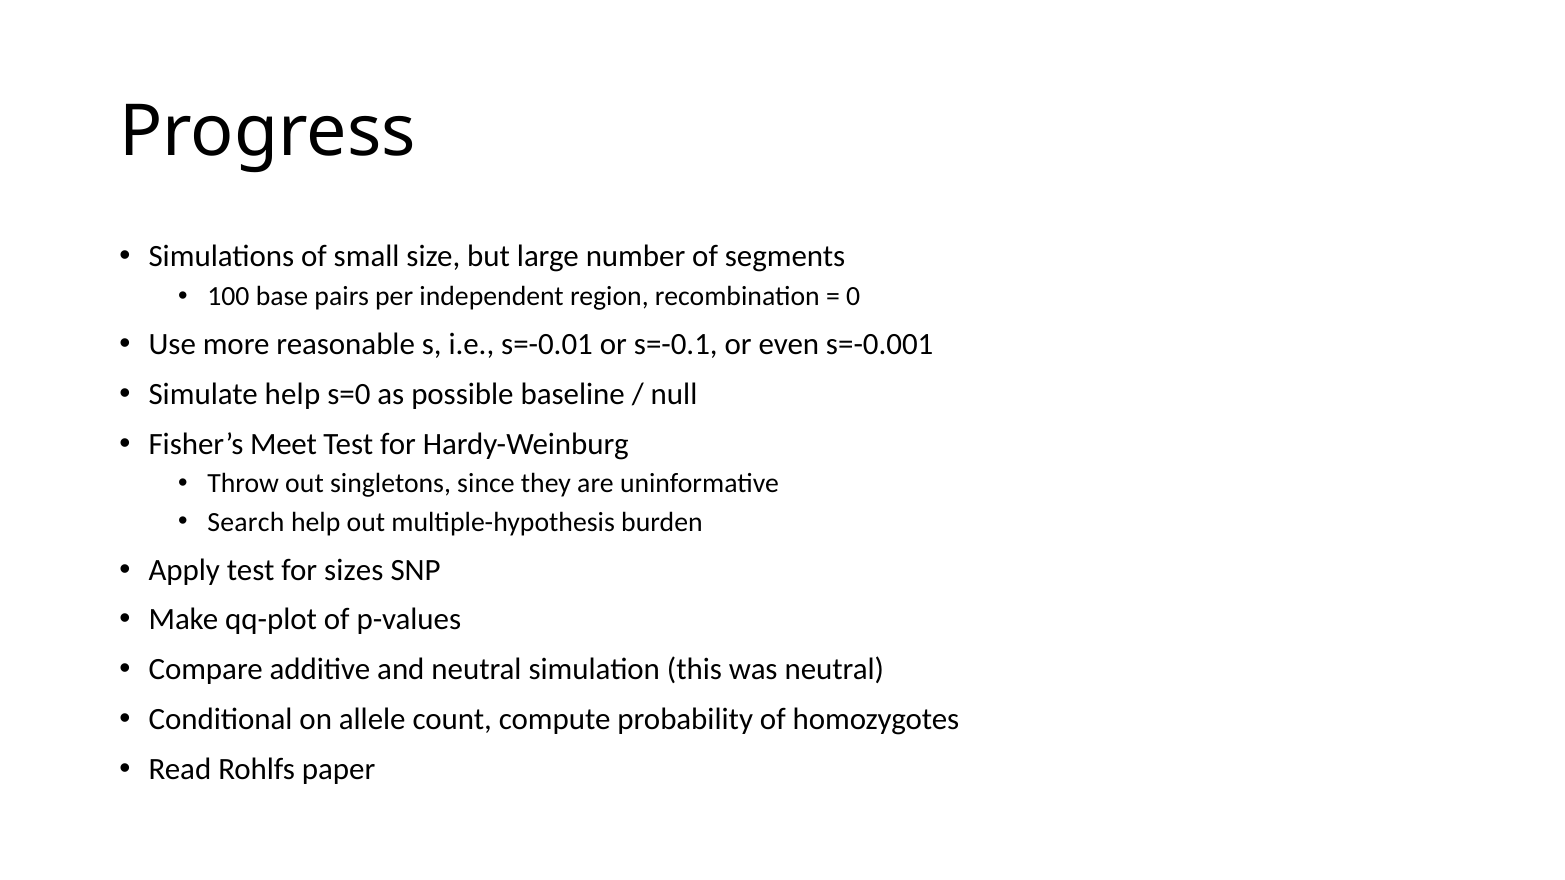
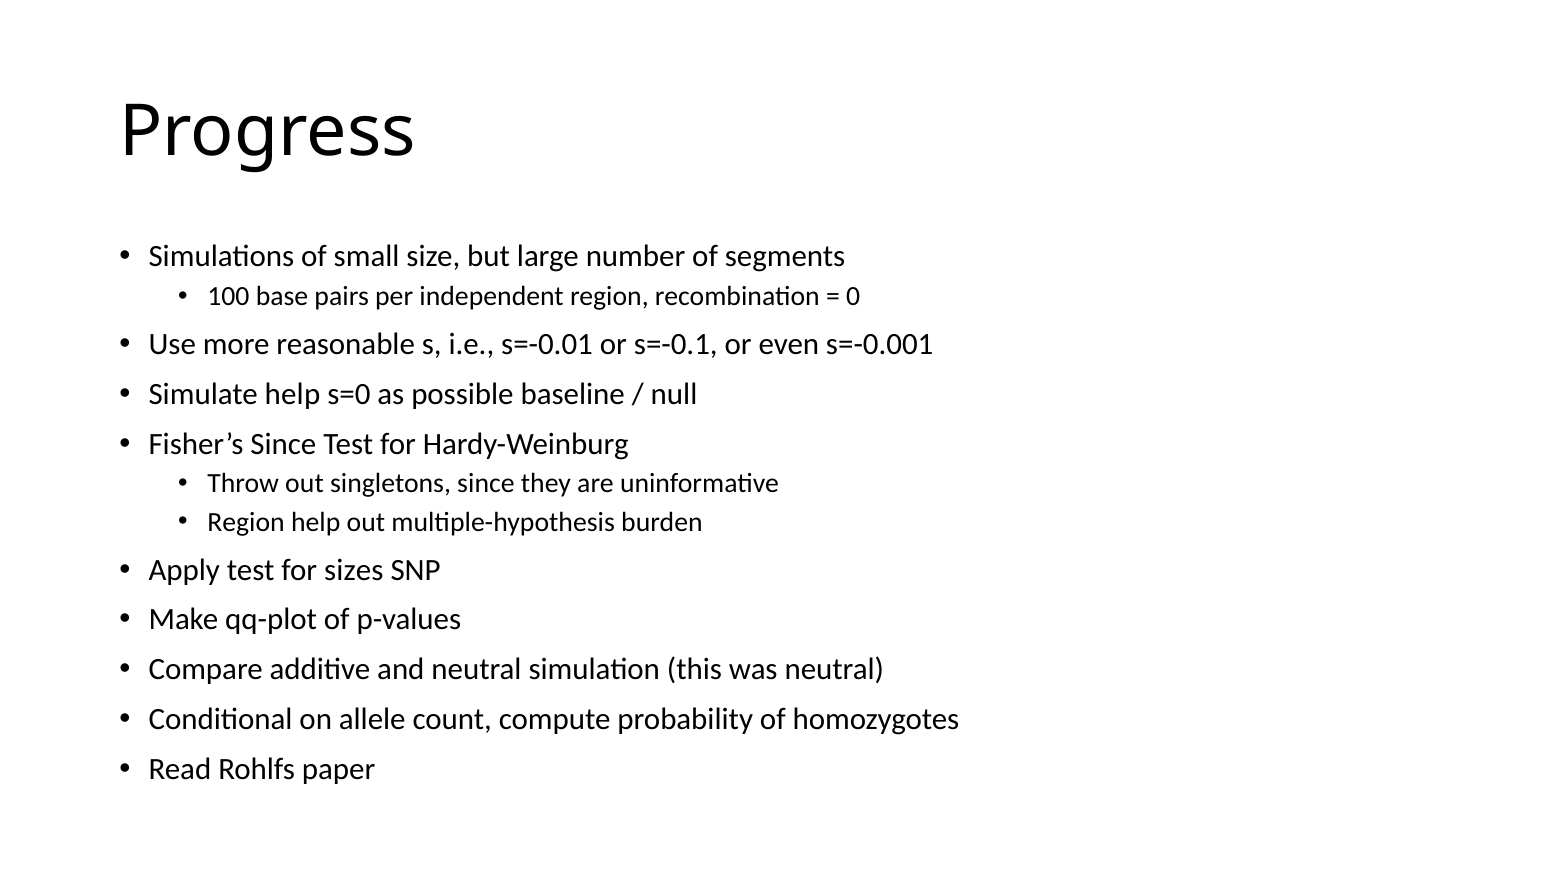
Fisher’s Meet: Meet -> Since
Search at (246, 522): Search -> Region
